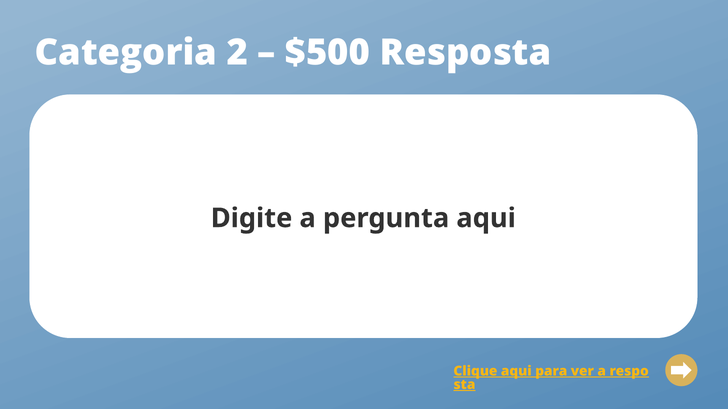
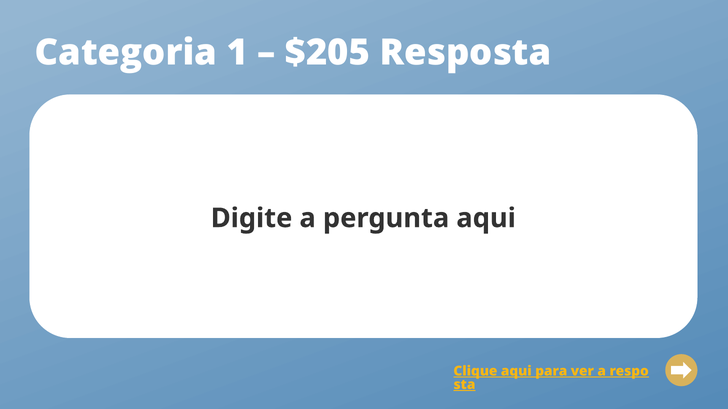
2: 2 -> 1
$500: $500 -> $205
